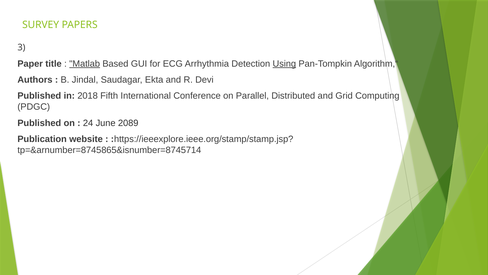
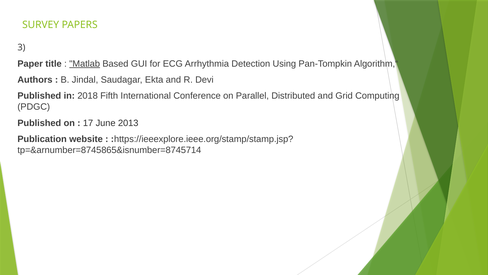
Using underline: present -> none
24: 24 -> 17
2089: 2089 -> 2013
